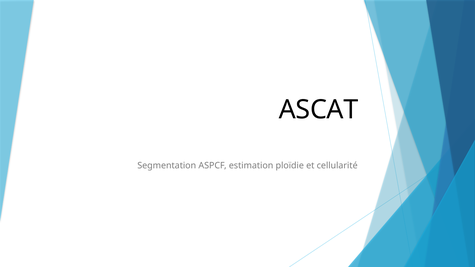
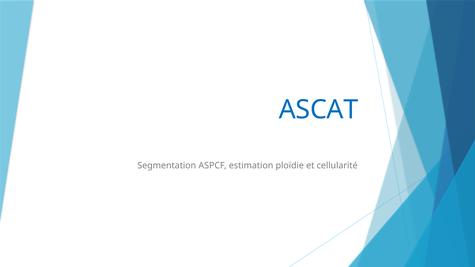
ASCAT colour: black -> blue
